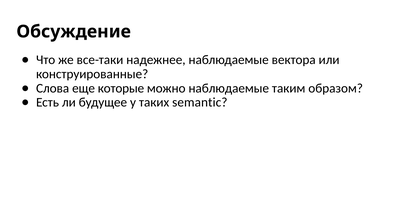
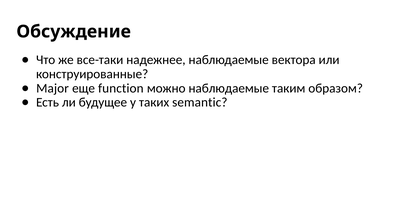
Слова: Слова -> Major
которые: которые -> function
